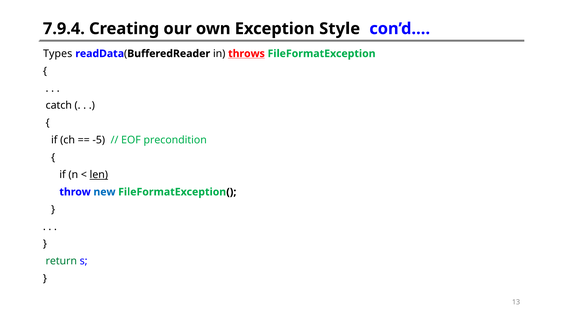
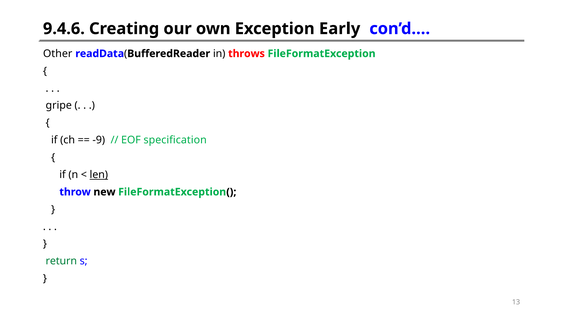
7.9.4: 7.9.4 -> 9.4.6
Style: Style -> Early
Types: Types -> Other
throws underline: present -> none
catch: catch -> gripe
-5: -5 -> -9
precondition: precondition -> specification
new colour: blue -> black
